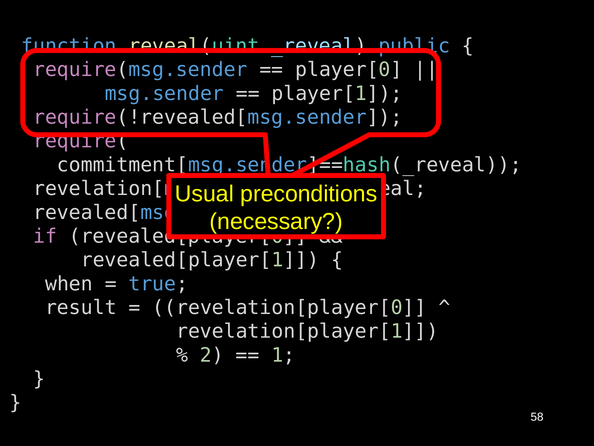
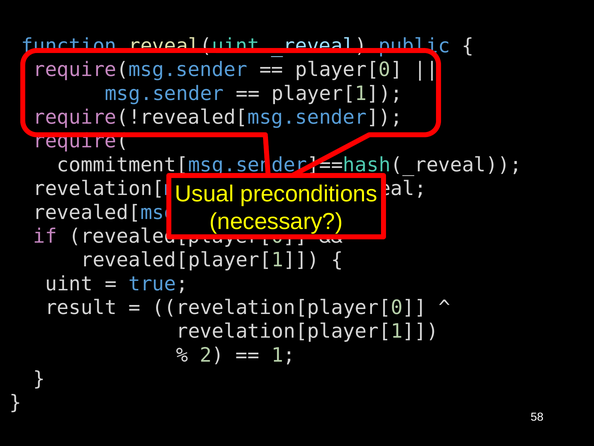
when: when -> uint
